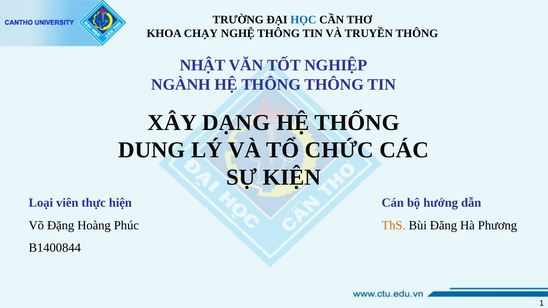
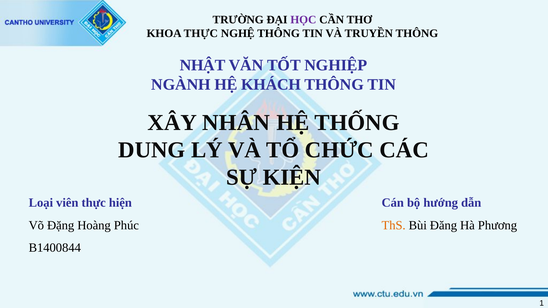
HỌC colour: blue -> purple
KHOA CHẠY: CHẠY -> THỰC
HỆ THÔNG: THÔNG -> KHÁCH
DẠNG: DẠNG -> NHÂN
